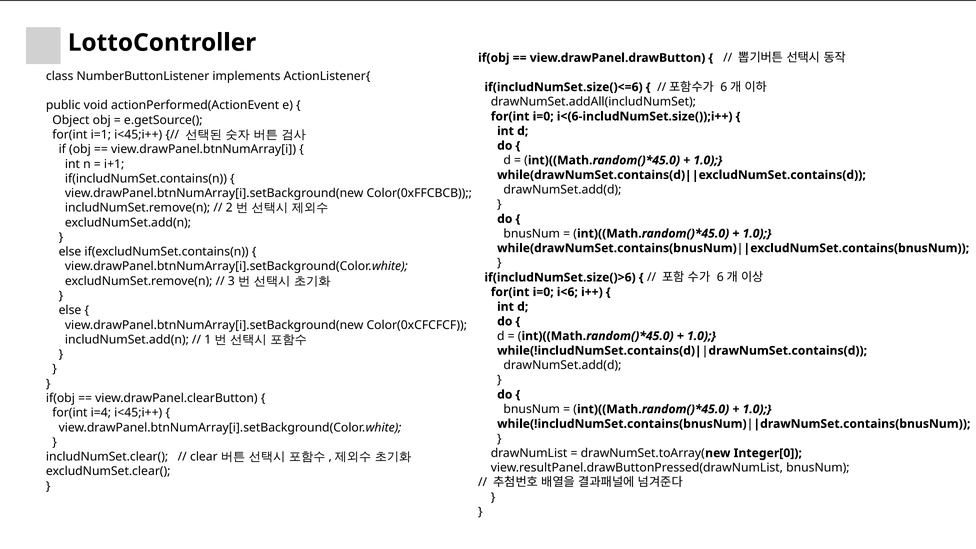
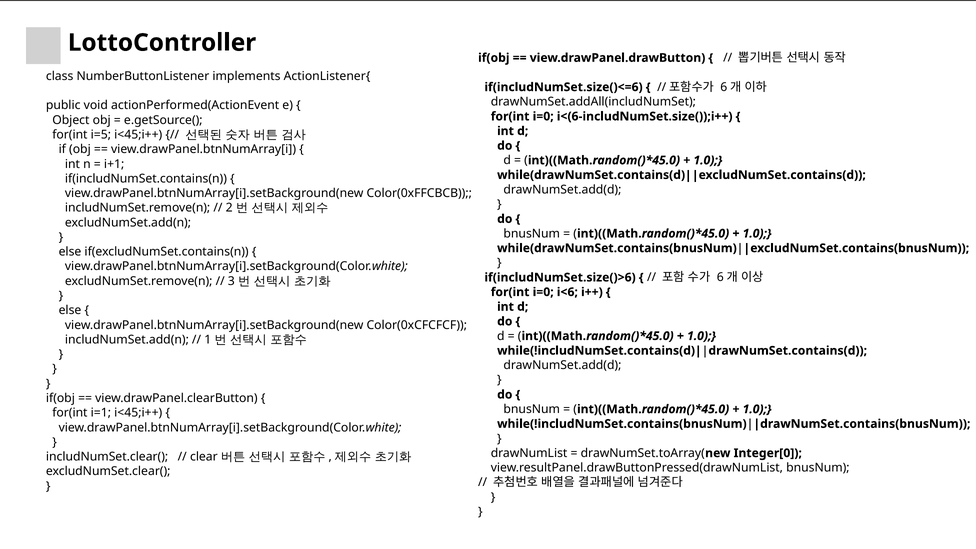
i=1: i=1 -> i=5
i=4: i=4 -> i=1
